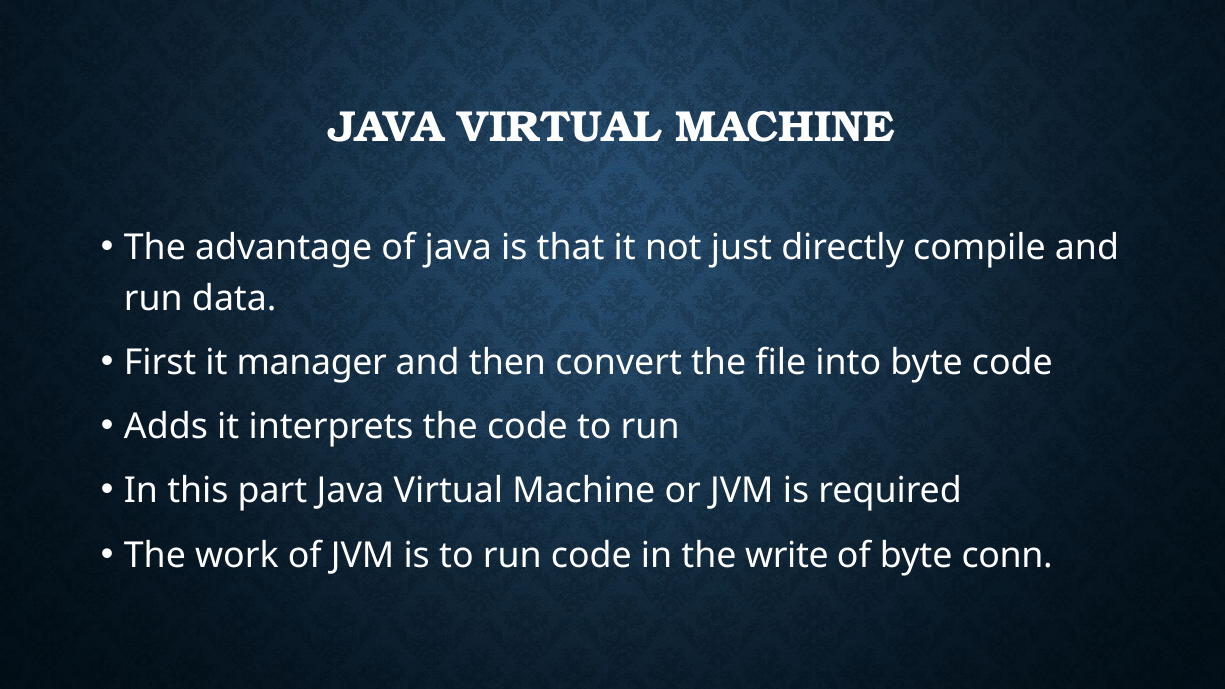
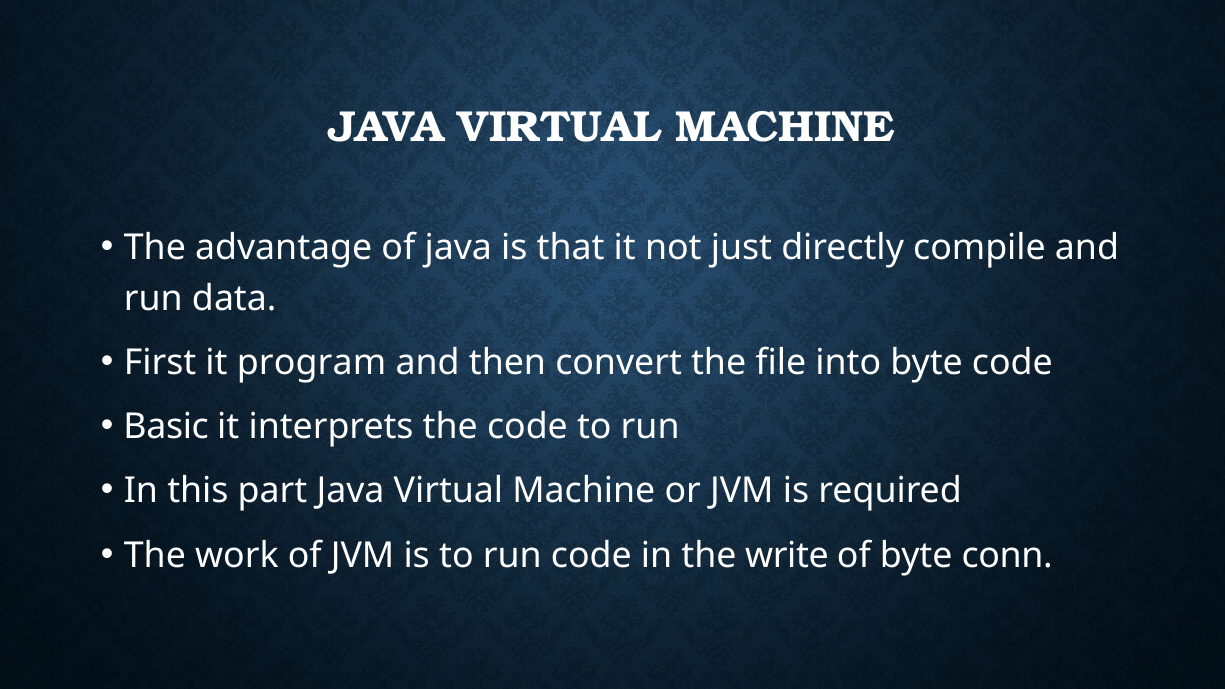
manager: manager -> program
Adds: Adds -> Basic
